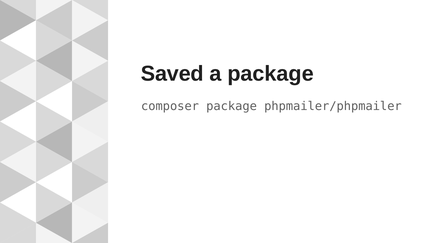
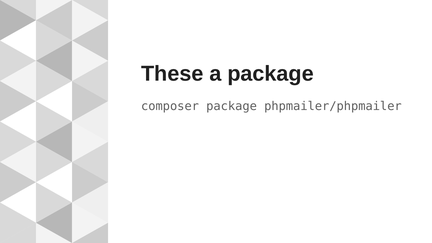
Saved: Saved -> These
